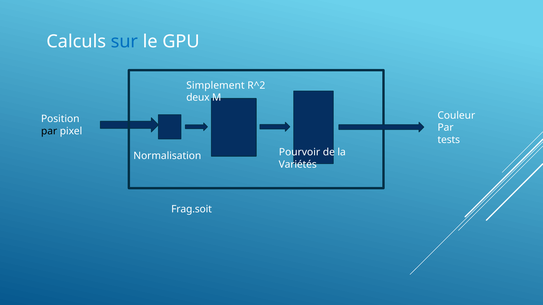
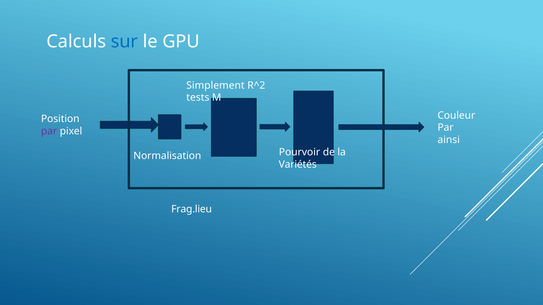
deux: deux -> tests
par at (49, 131) colour: black -> purple
tests: tests -> ainsi
Frag.soit: Frag.soit -> Frag.lieu
